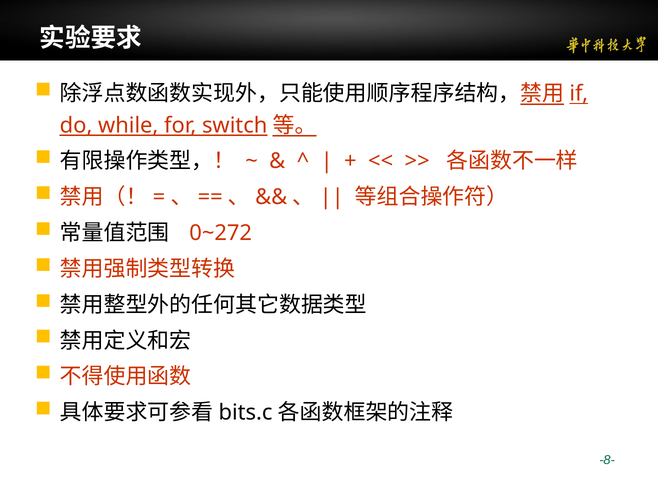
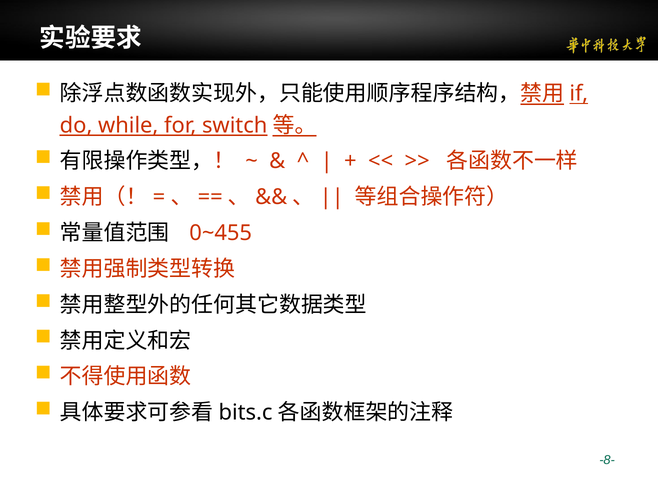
0~272: 0~272 -> 0~455
